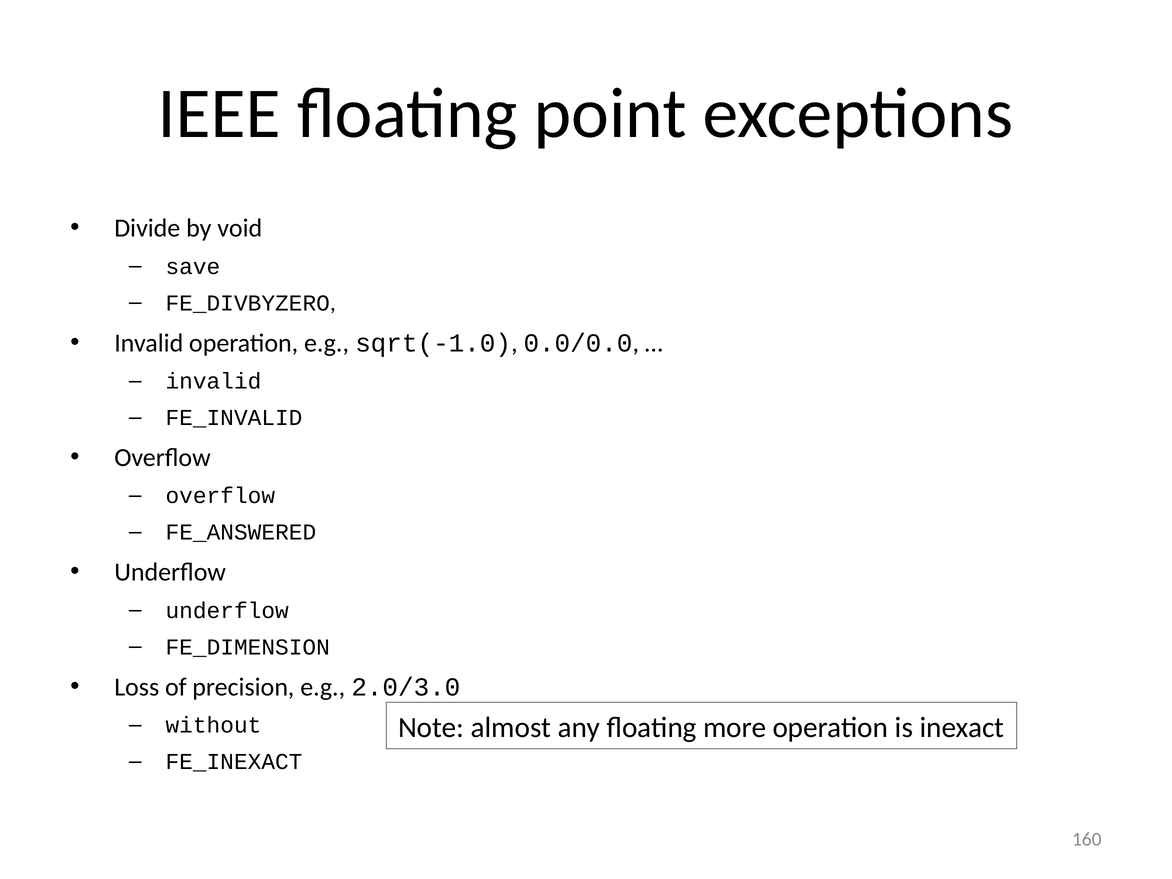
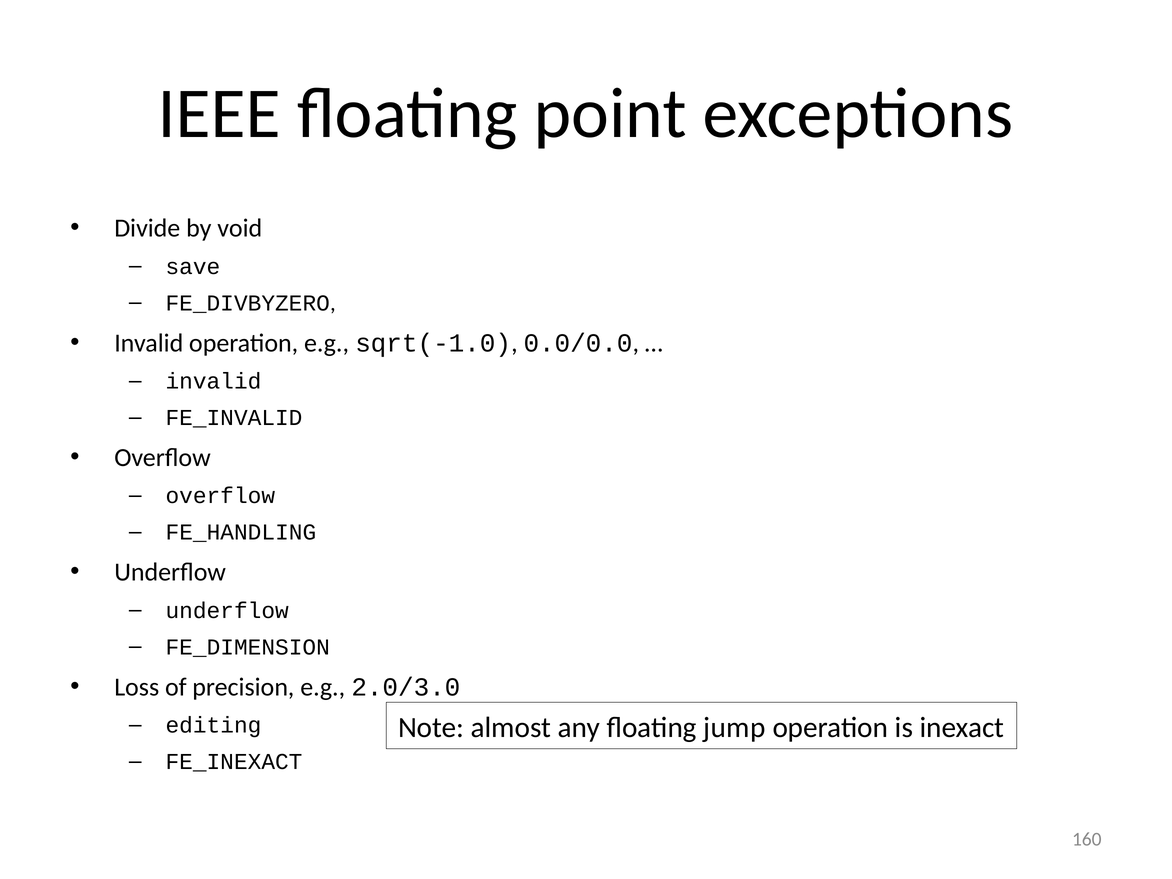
FE_ANSWERED: FE_ANSWERED -> FE_HANDLING
without: without -> editing
more: more -> jump
